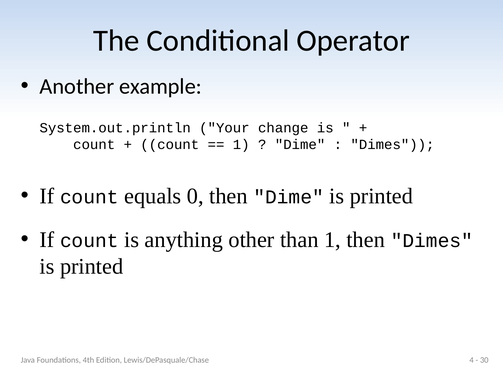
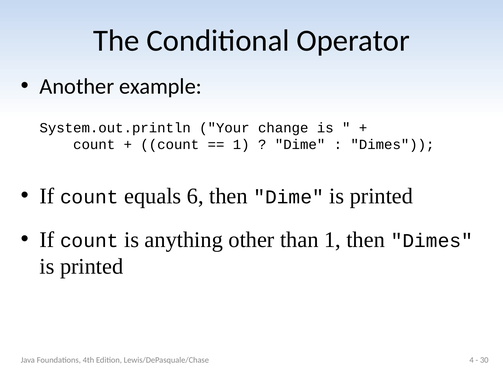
0: 0 -> 6
